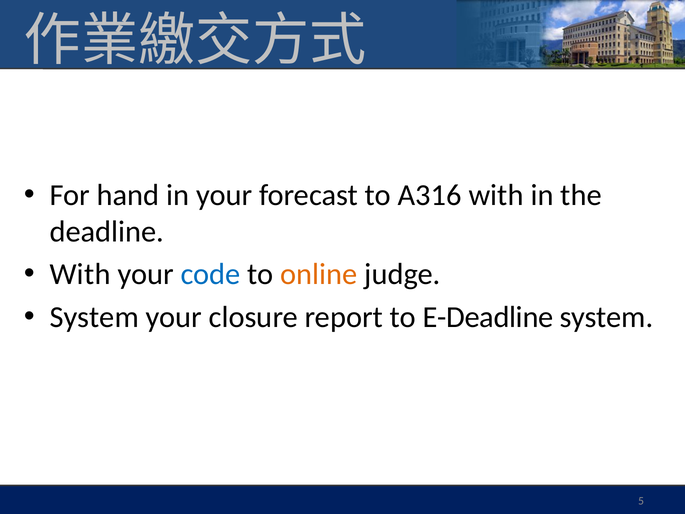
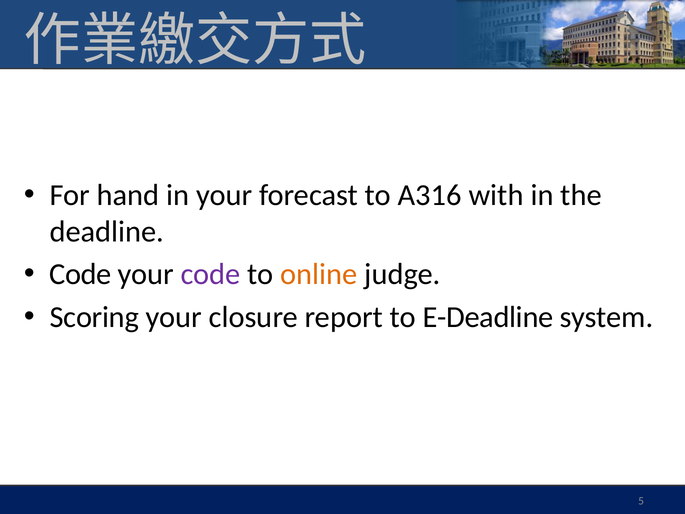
With at (80, 274): With -> Code
code at (211, 274) colour: blue -> purple
System at (94, 317): System -> Scoring
